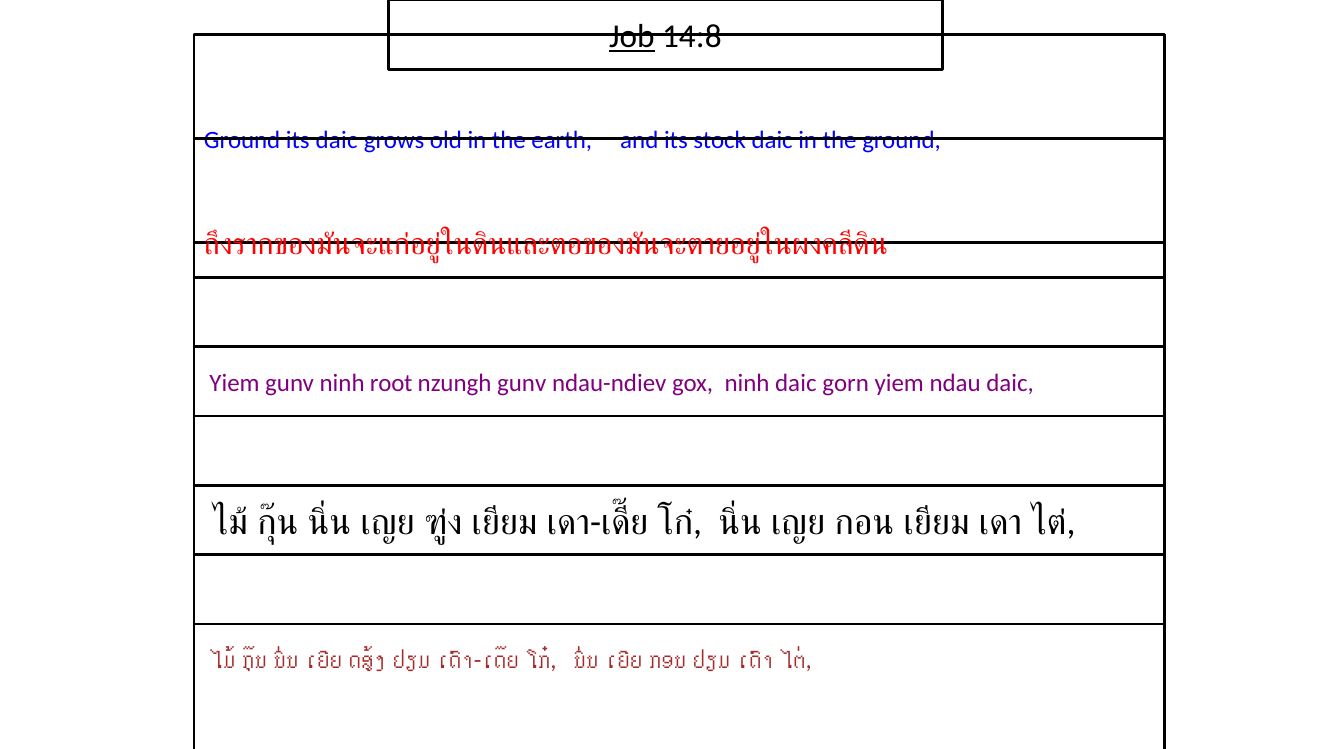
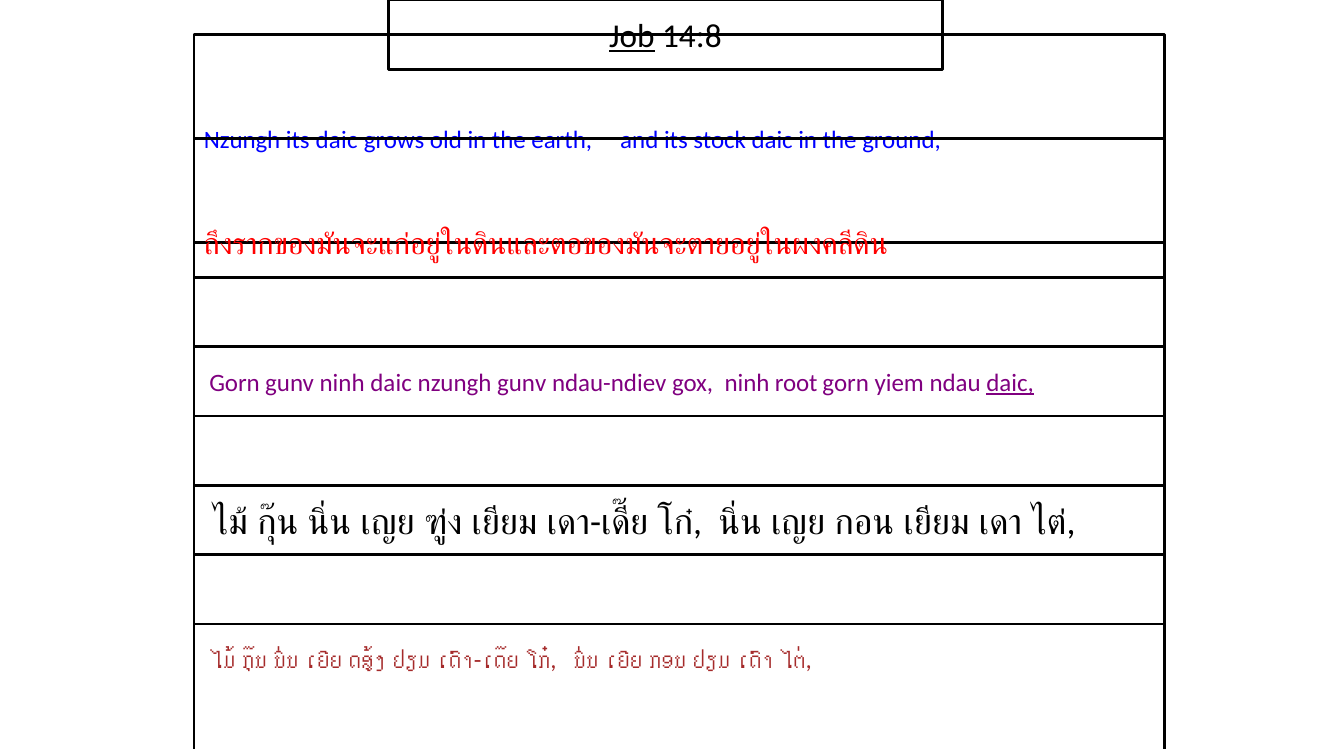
Ground at (242, 140): Ground -> Nzungh
Yiem at (234, 383): Yiem -> Gorn
ninh root: root -> daic
ninh daic: daic -> root
daic at (1010, 383) underline: none -> present
